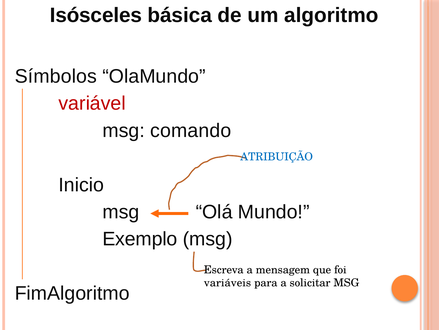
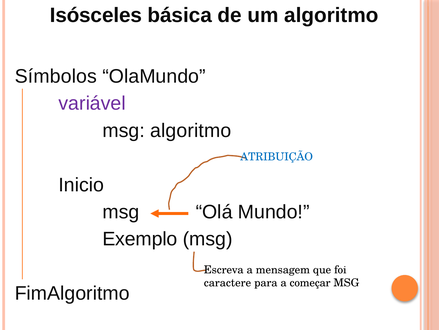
variável colour: red -> purple
msg comando: comando -> algoritmo
variáveis: variáveis -> caractere
solicitar: solicitar -> começar
